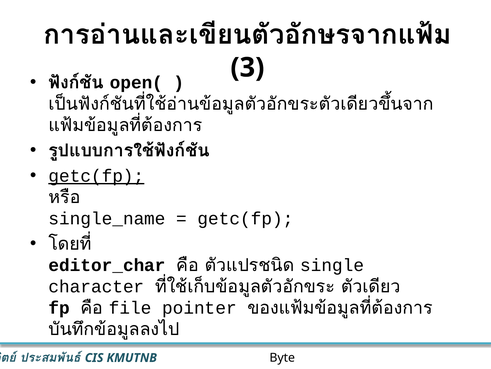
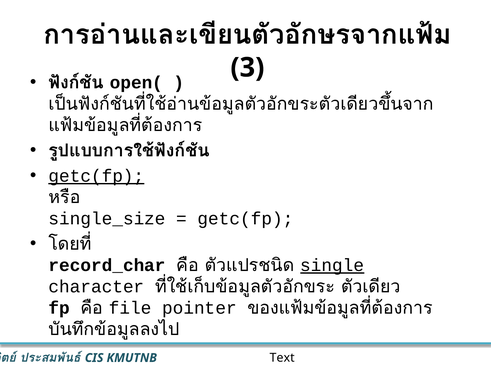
single_name: single_name -> single_size
editor_char: editor_char -> record_char
single underline: none -> present
Byte: Byte -> Text
